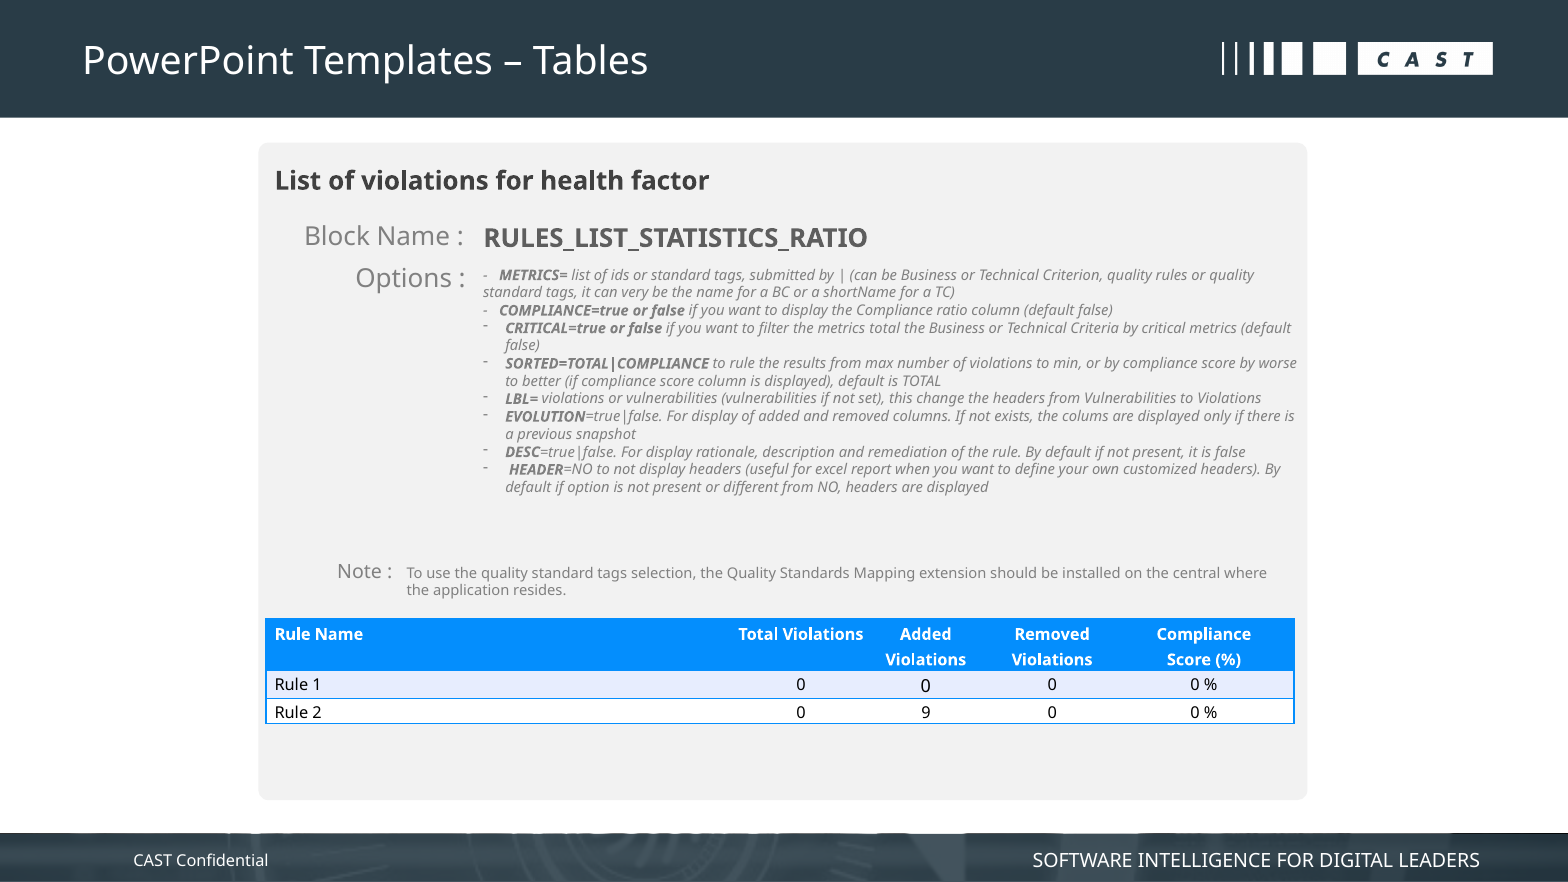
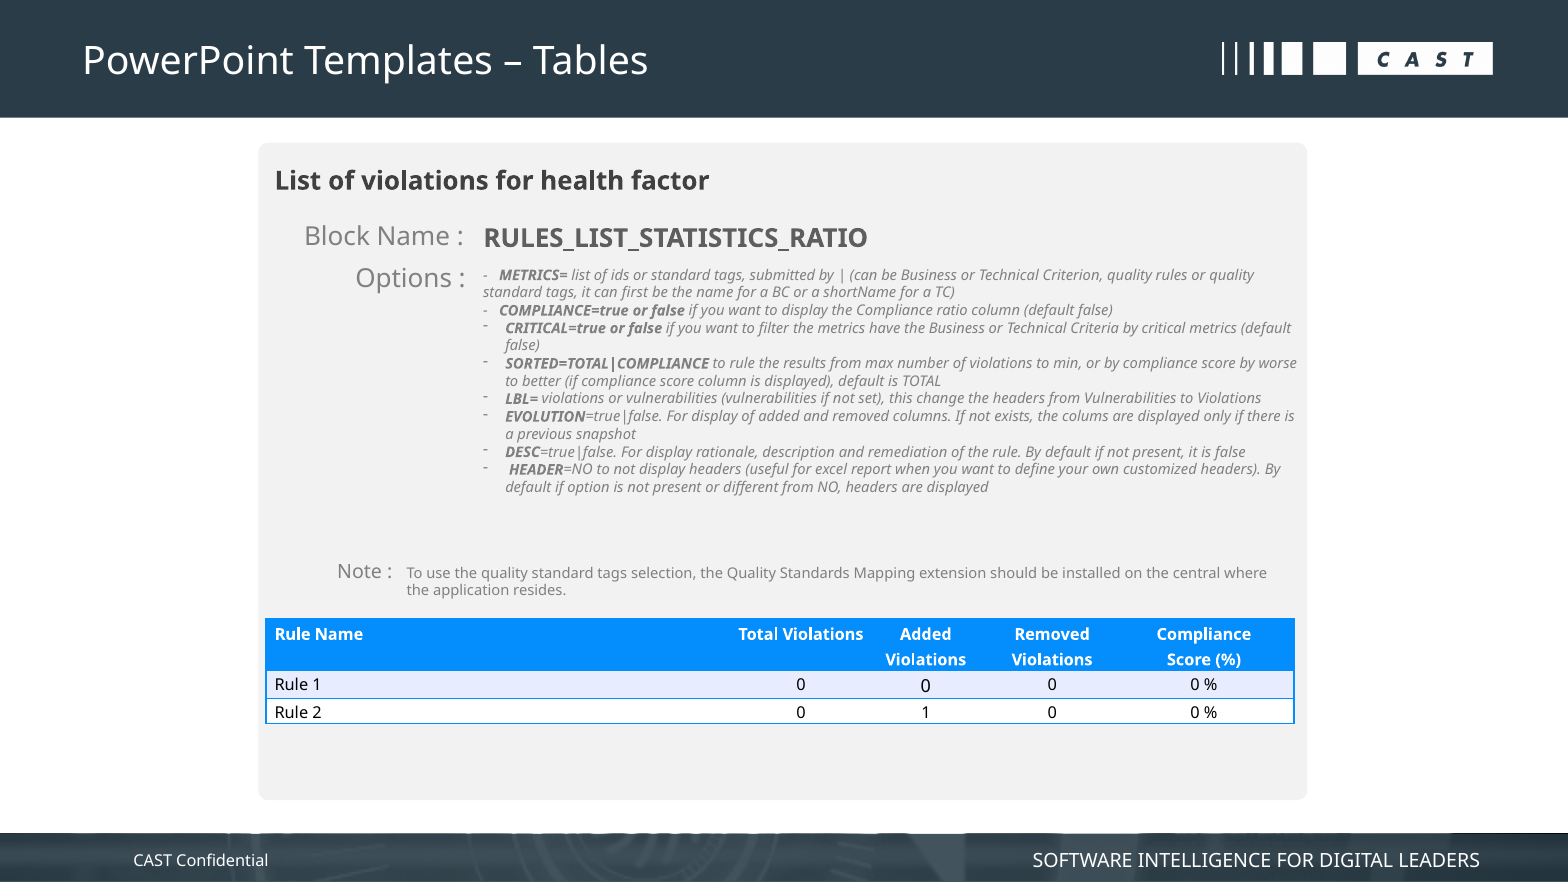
very: very -> first
metrics total: total -> have
0 9: 9 -> 1
